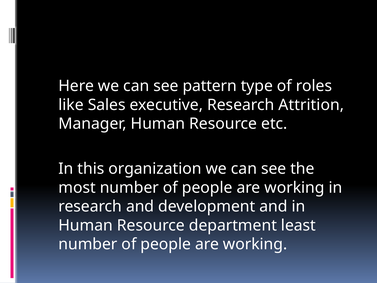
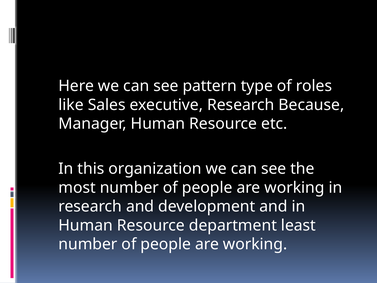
Attrition: Attrition -> Because
